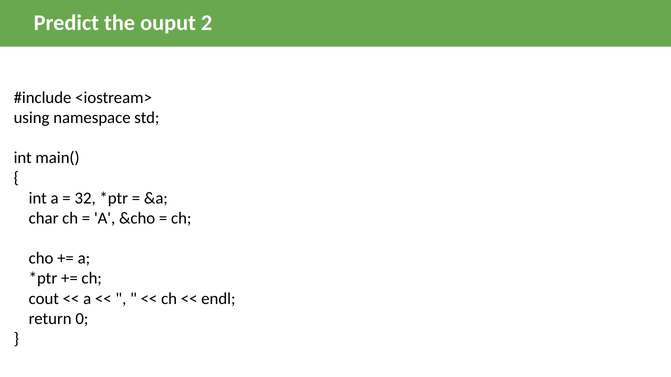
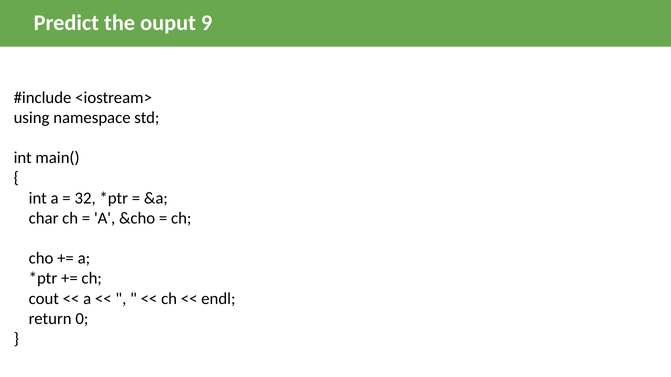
2: 2 -> 9
